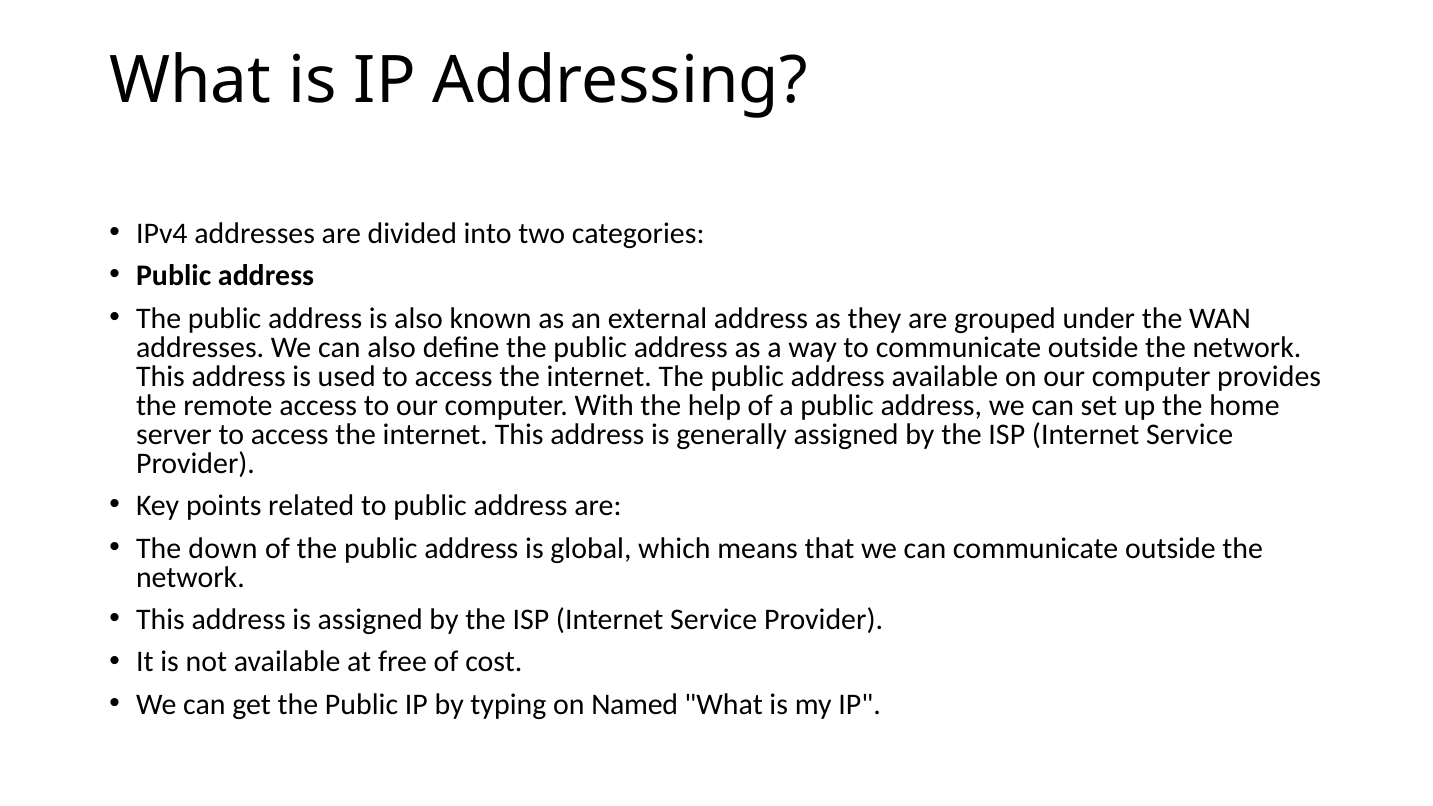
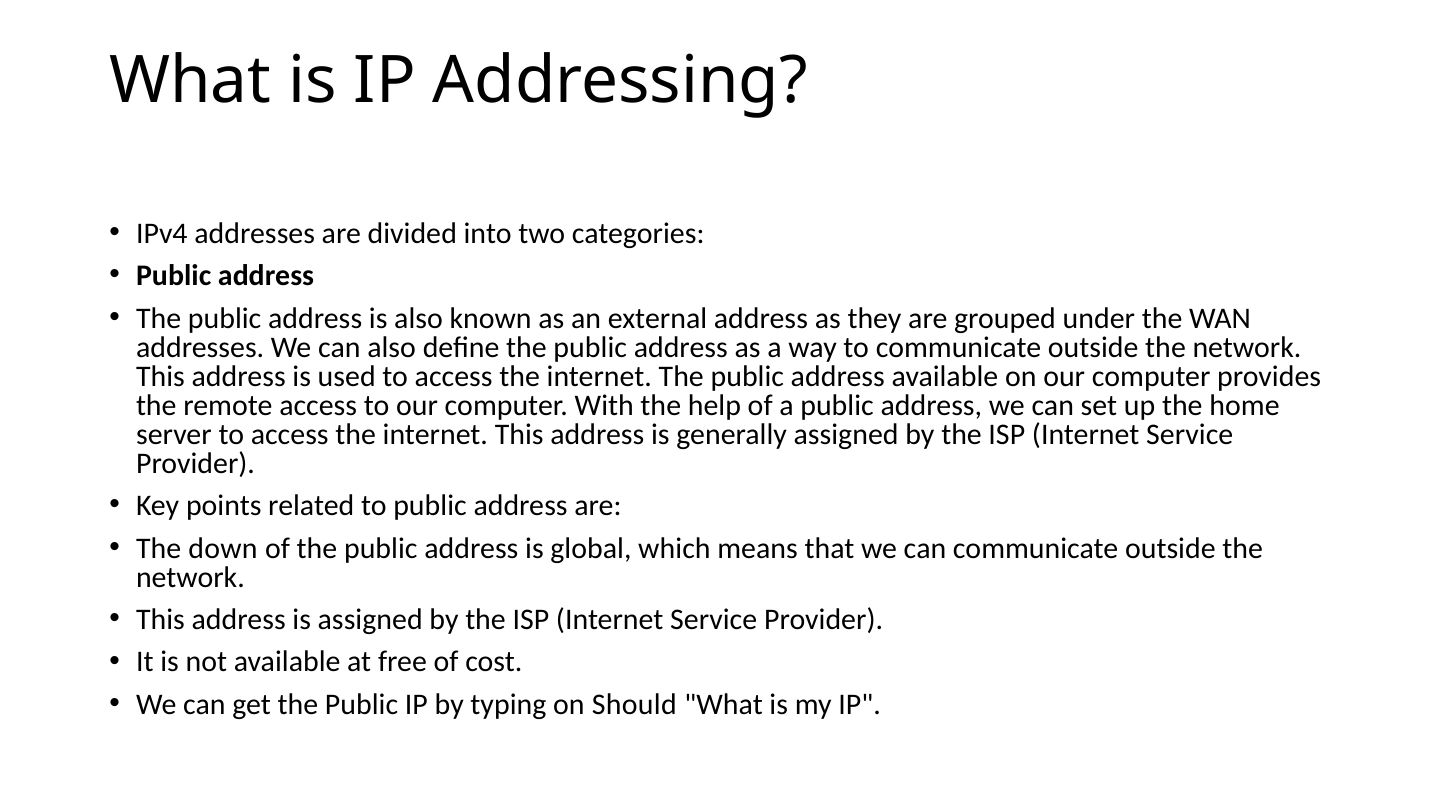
Named: Named -> Should
